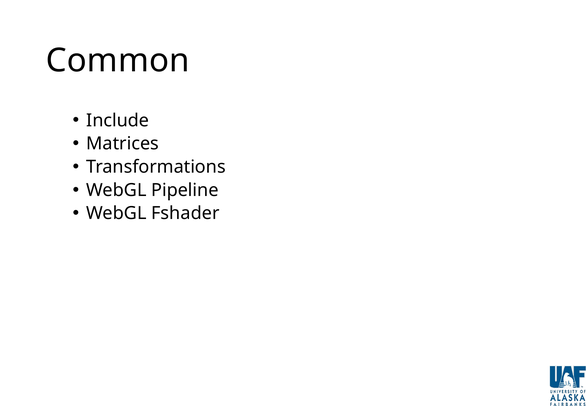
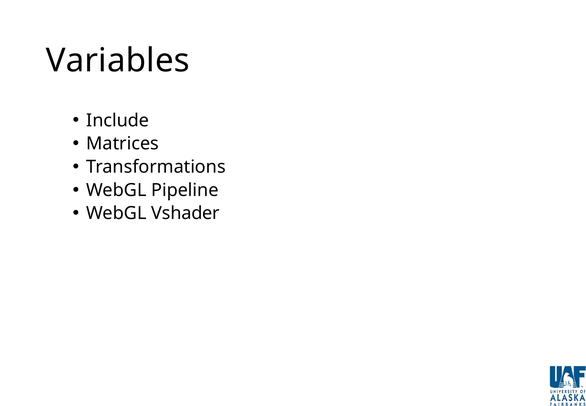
Common: Common -> Variables
Fshader: Fshader -> Vshader
